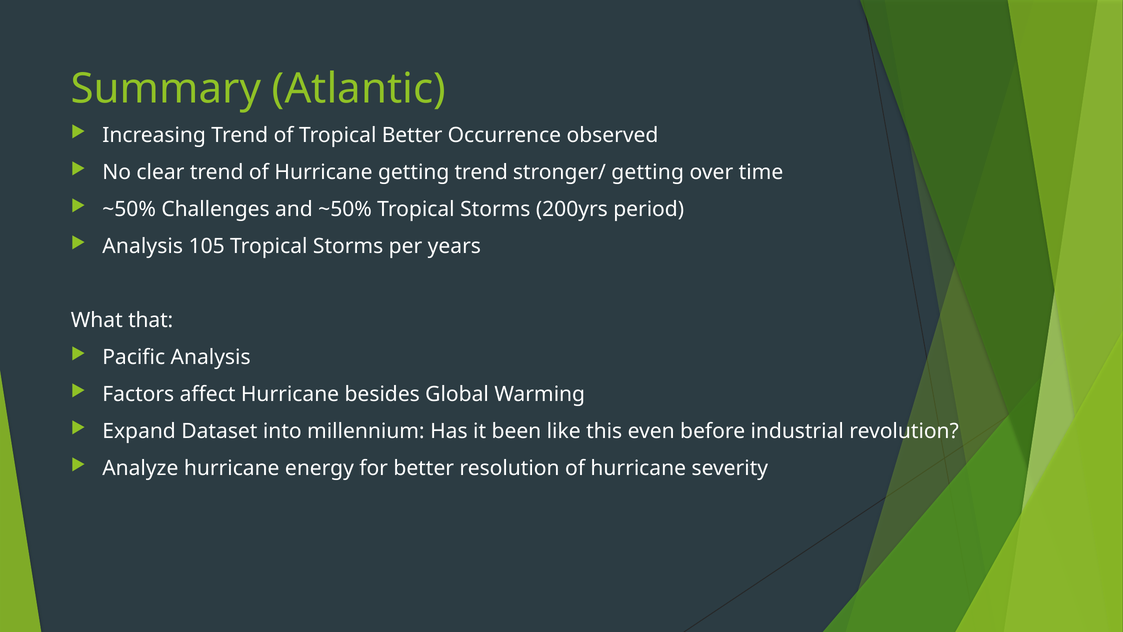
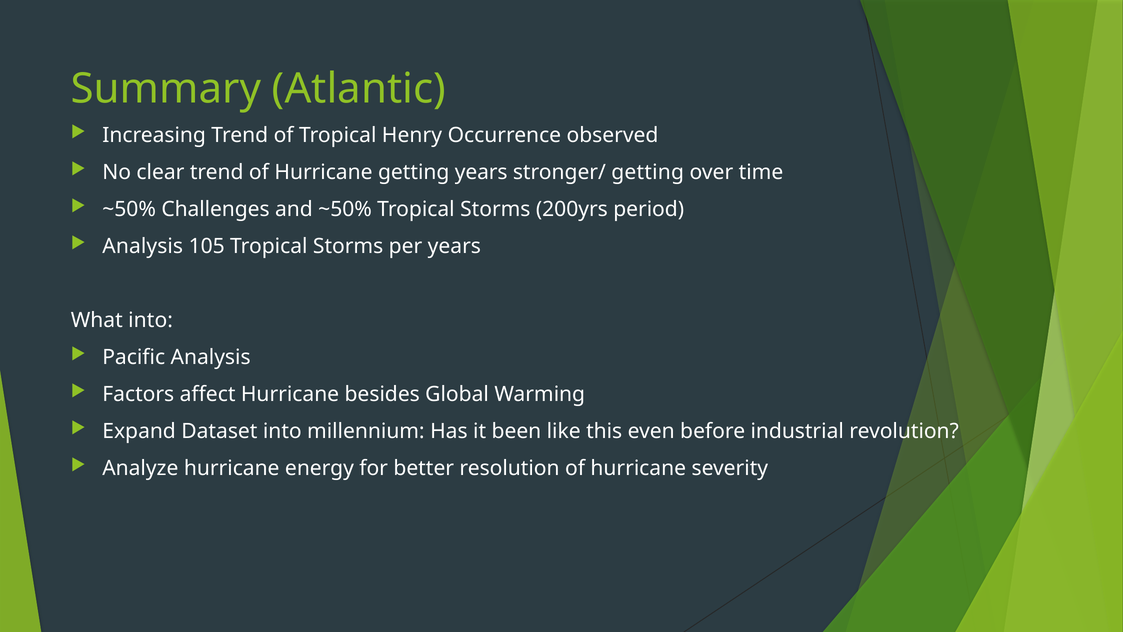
Tropical Better: Better -> Henry
getting trend: trend -> years
What that: that -> into
